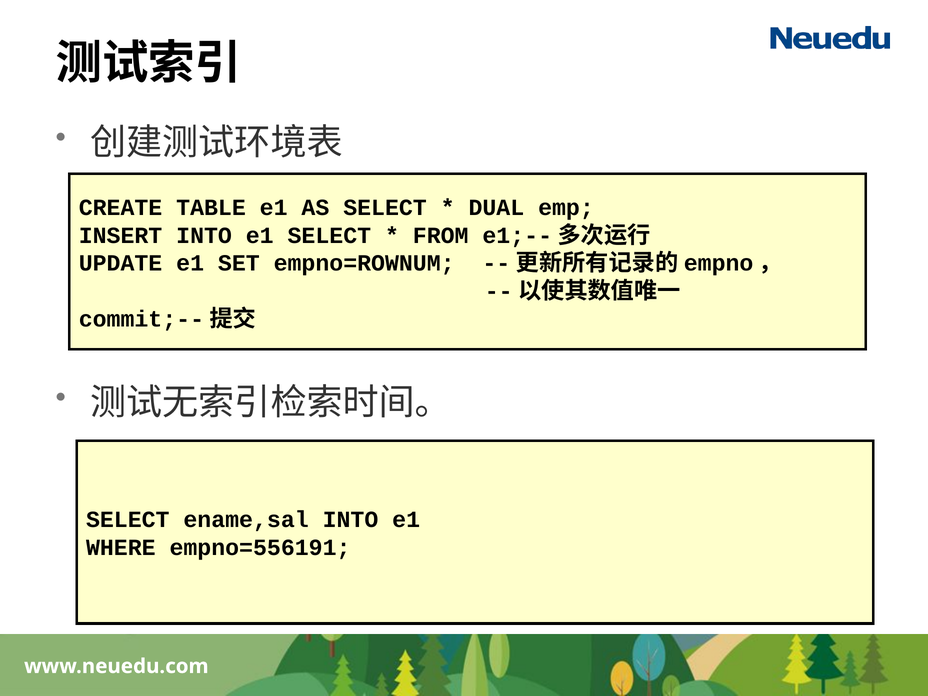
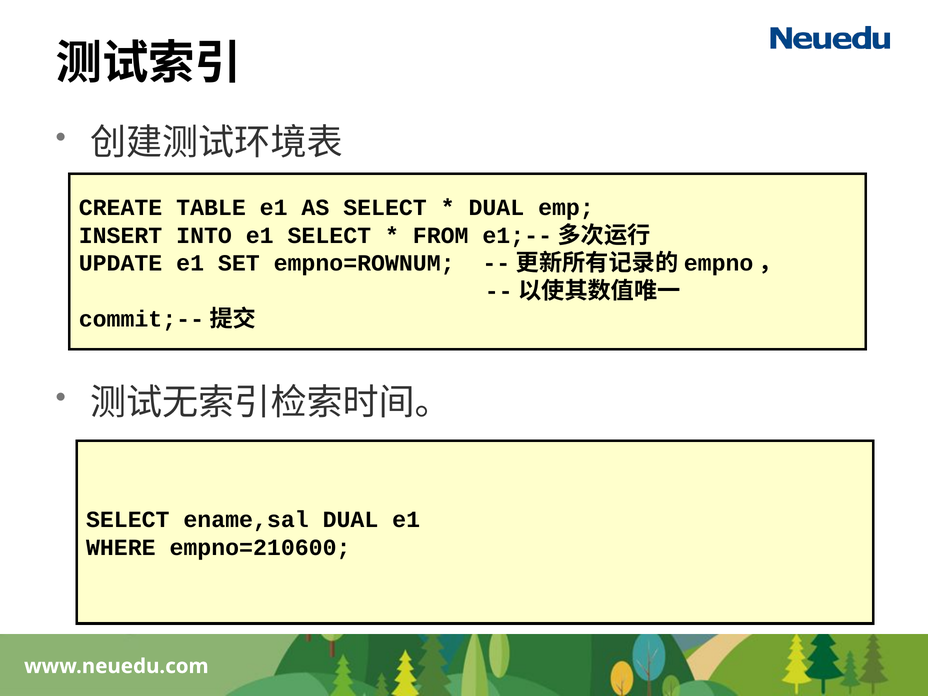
ename,sal INTO: INTO -> DUAL
empno=556191: empno=556191 -> empno=210600
